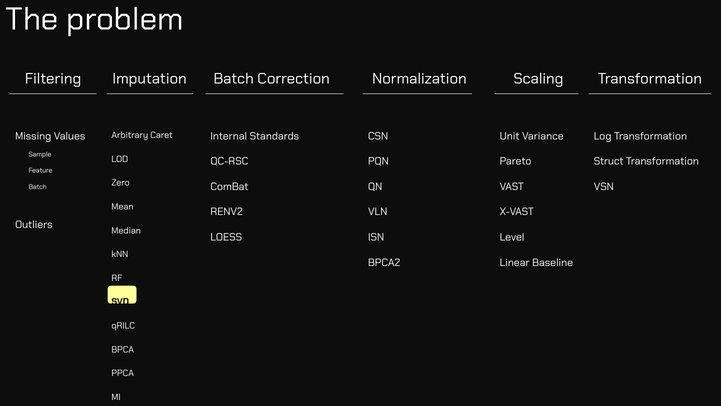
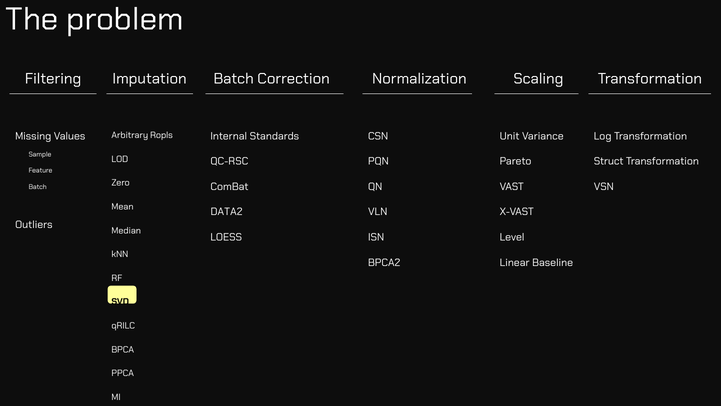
Caret: Caret -> Ropls
RENV2: RENV2 -> DATA2
